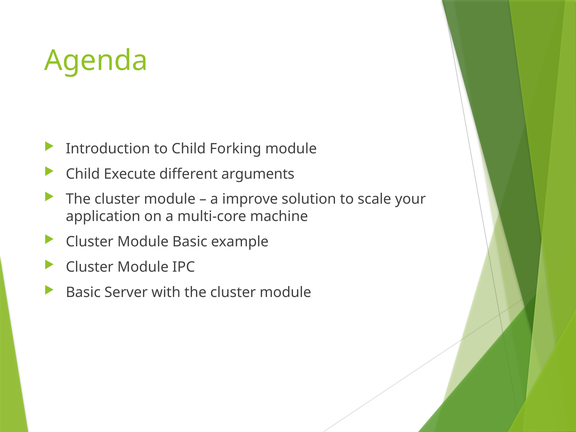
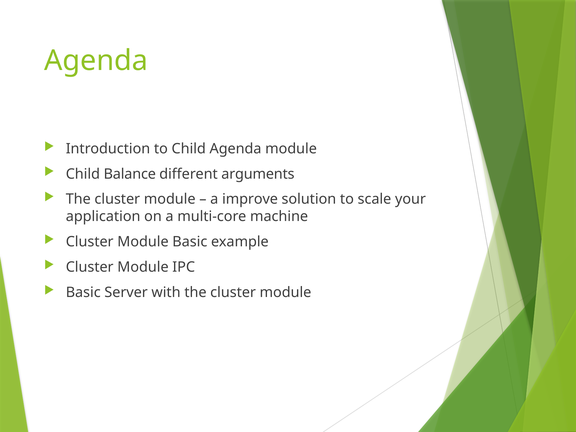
Child Forking: Forking -> Agenda
Execute: Execute -> Balance
